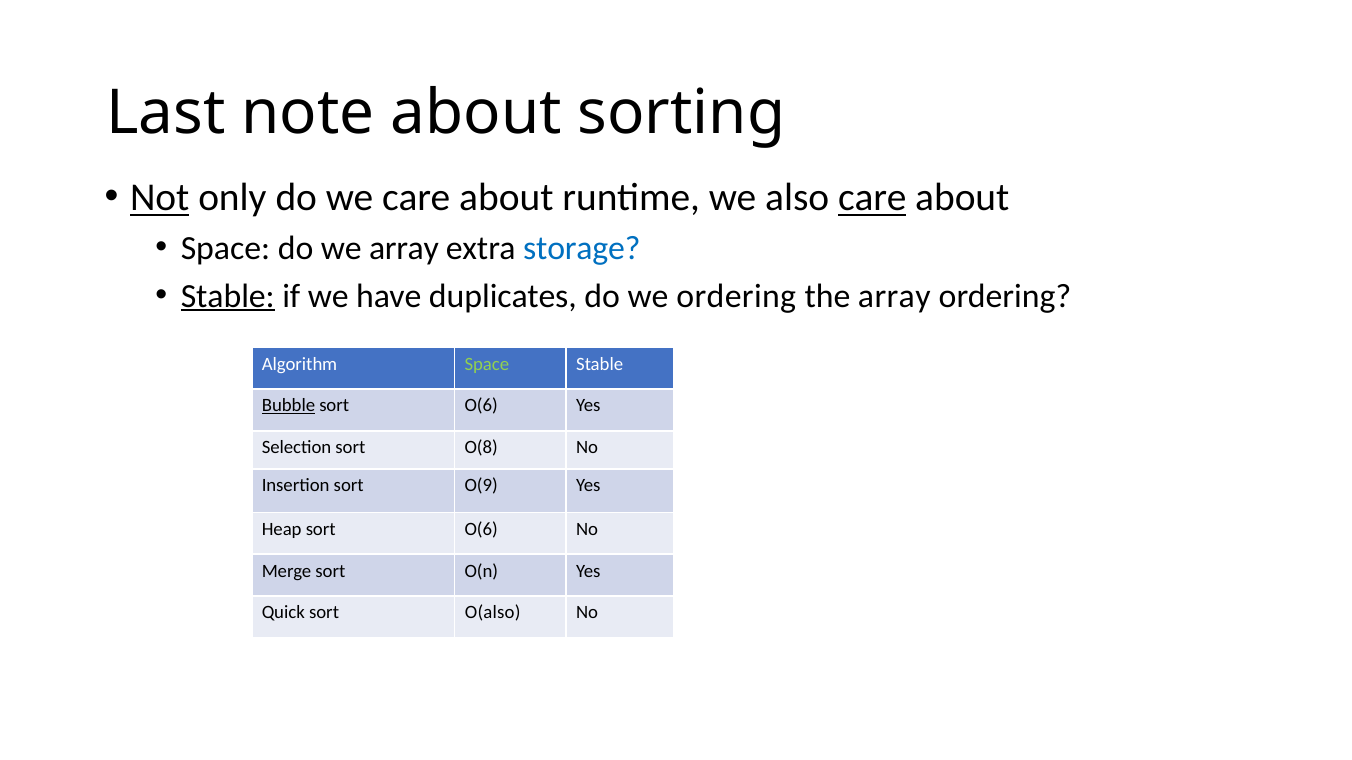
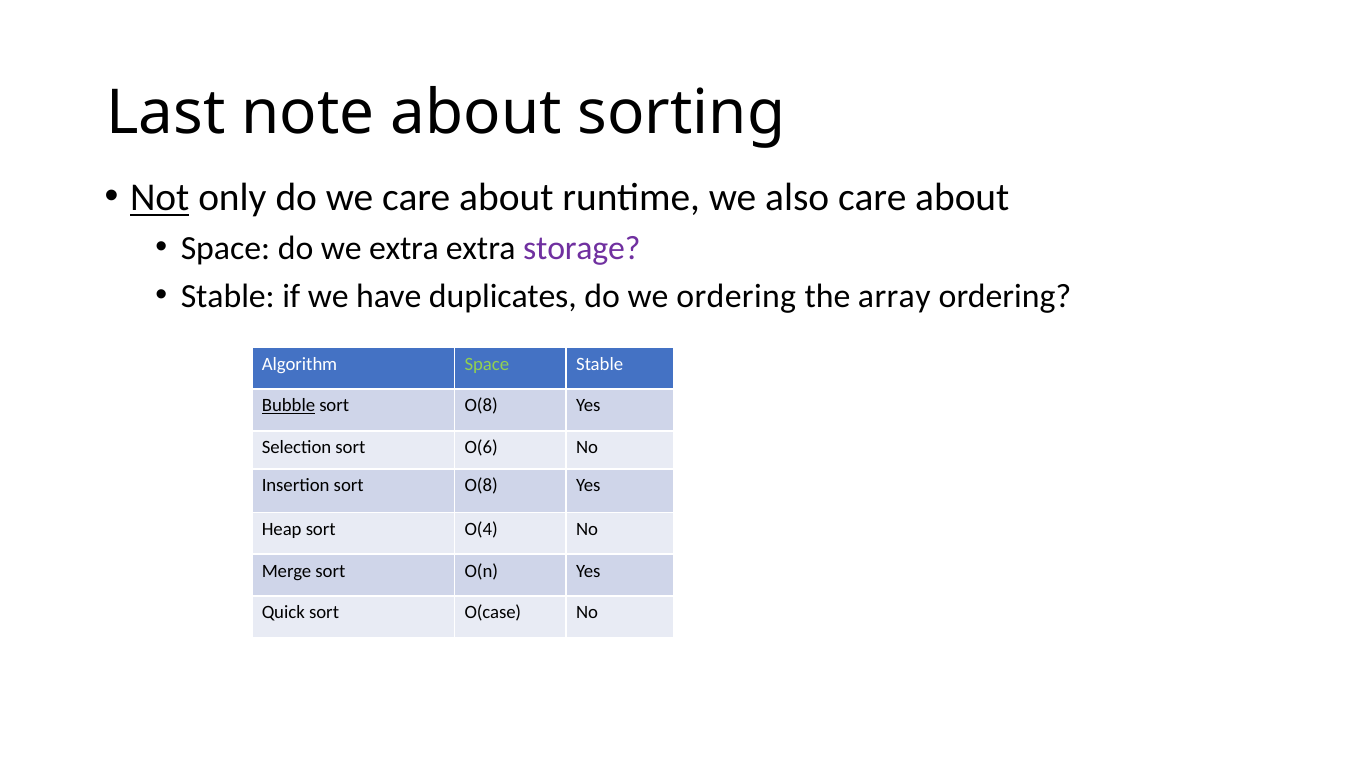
care at (872, 198) underline: present -> none
we array: array -> extra
storage colour: blue -> purple
Stable at (228, 296) underline: present -> none
O(6 at (481, 406): O(6 -> O(8
O(8: O(8 -> O(6
Insertion sort O(9: O(9 -> O(8
Heap sort O(6: O(6 -> O(4
O(also: O(also -> O(case
